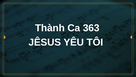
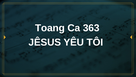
Thành: Thành -> Toang
